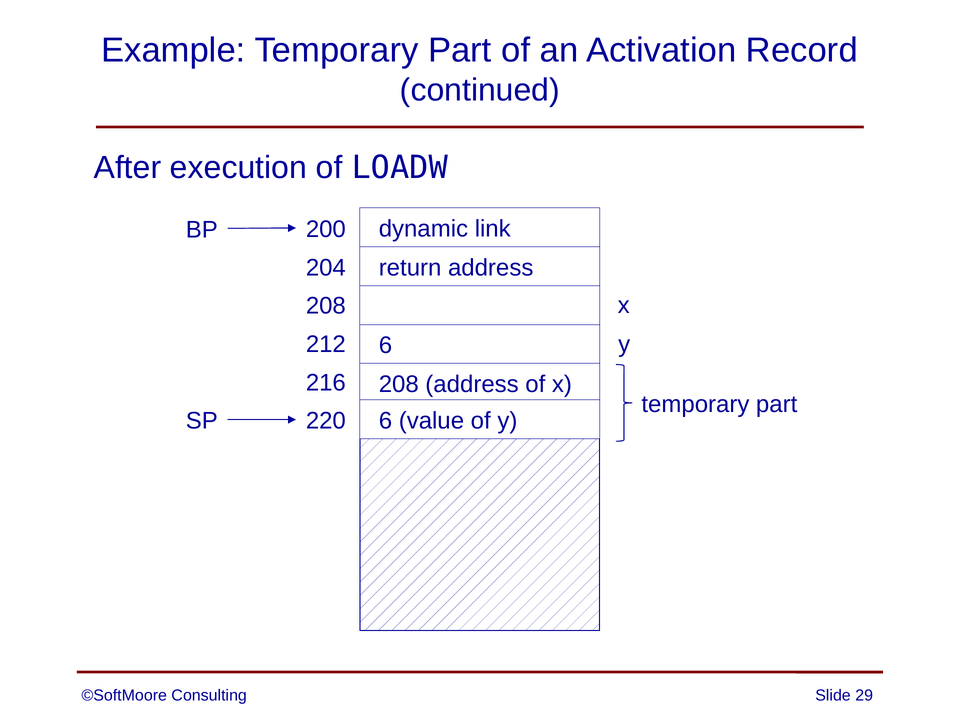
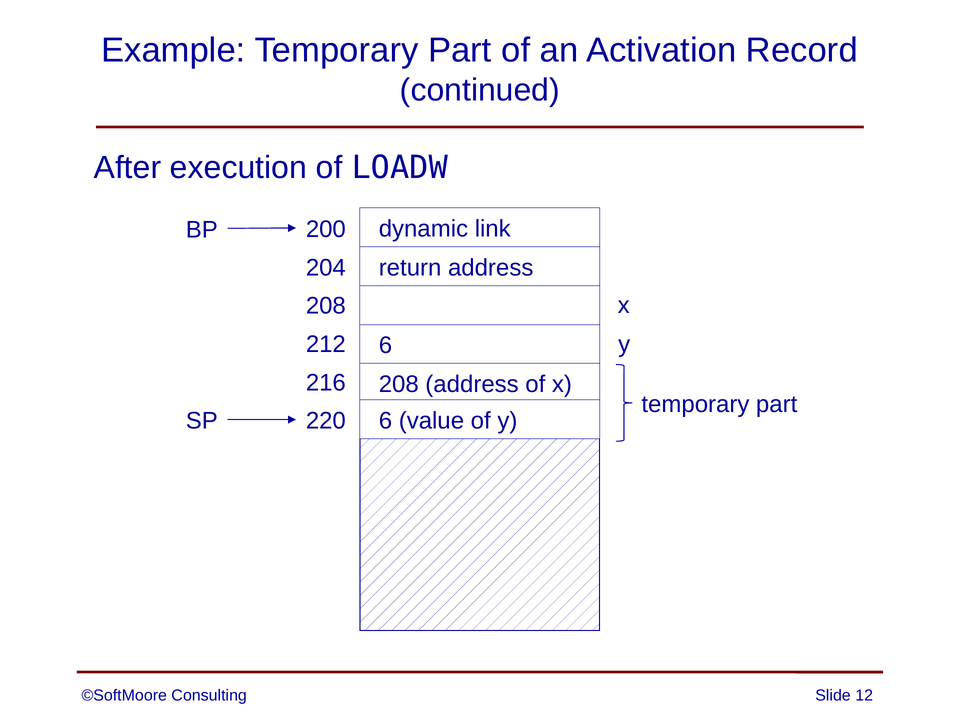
29: 29 -> 12
